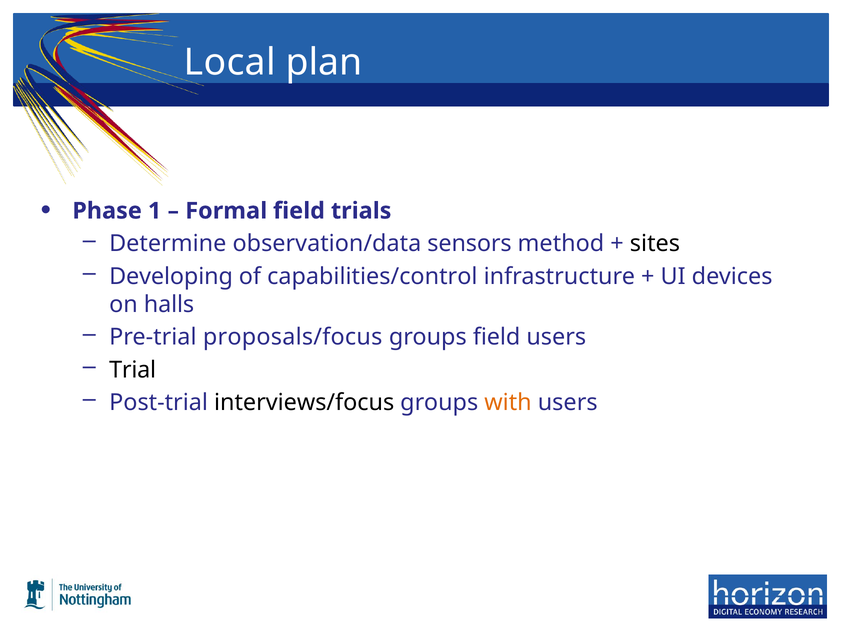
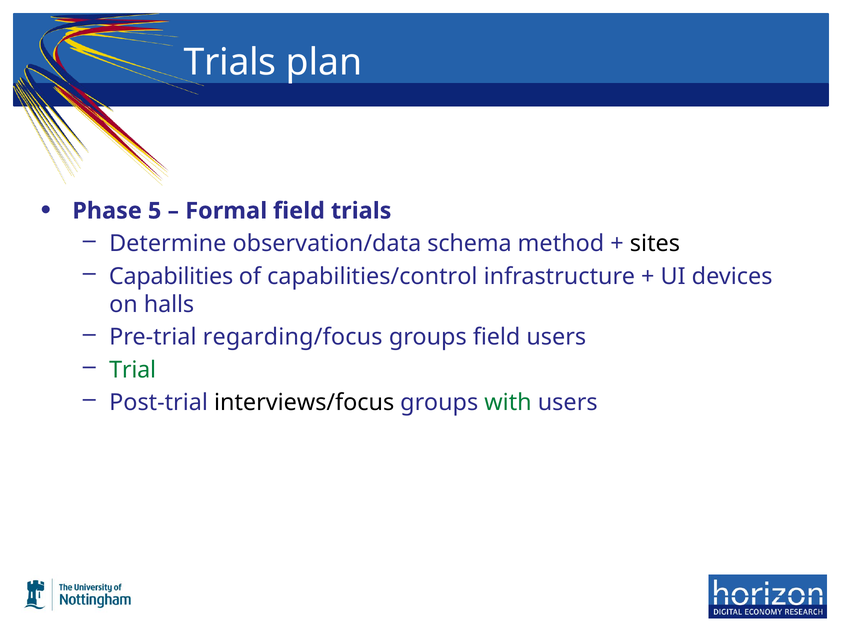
Local at (230, 62): Local -> Trials
1: 1 -> 5
sensors: sensors -> schema
Developing: Developing -> Capabilities
proposals/focus: proposals/focus -> regarding/focus
Trial colour: black -> green
with colour: orange -> green
